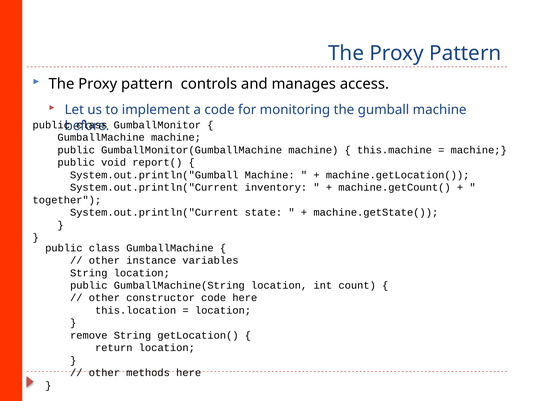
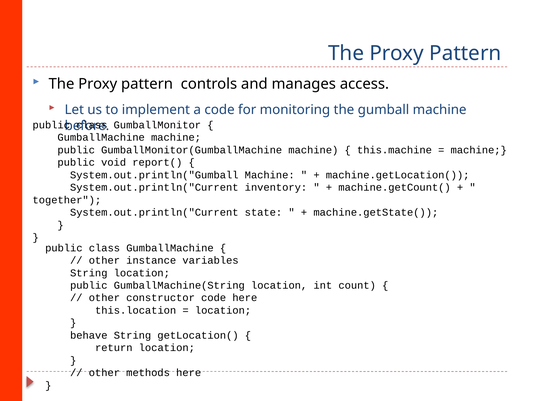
remove: remove -> behave
